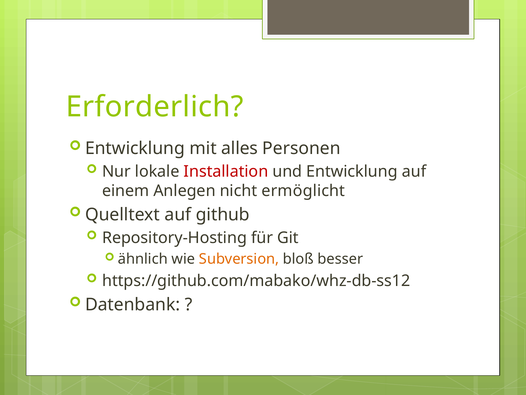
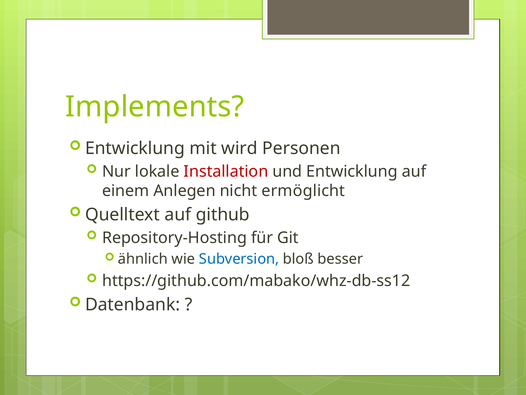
Erforderlich: Erforderlich -> Implements
alles: alles -> wird
Subversion colour: orange -> blue
